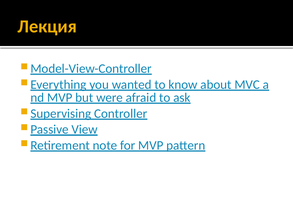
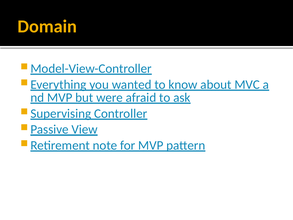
Лекция: Лекция -> Domain
